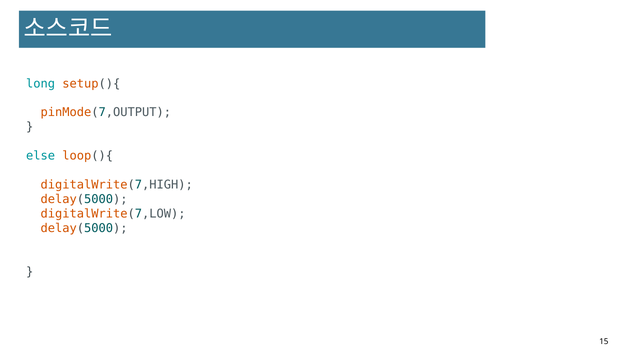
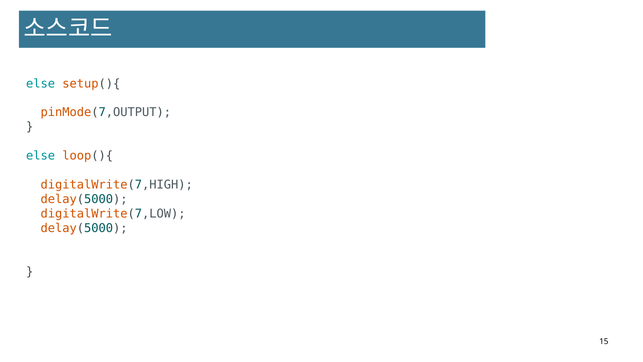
long at (41, 83): long -> else
